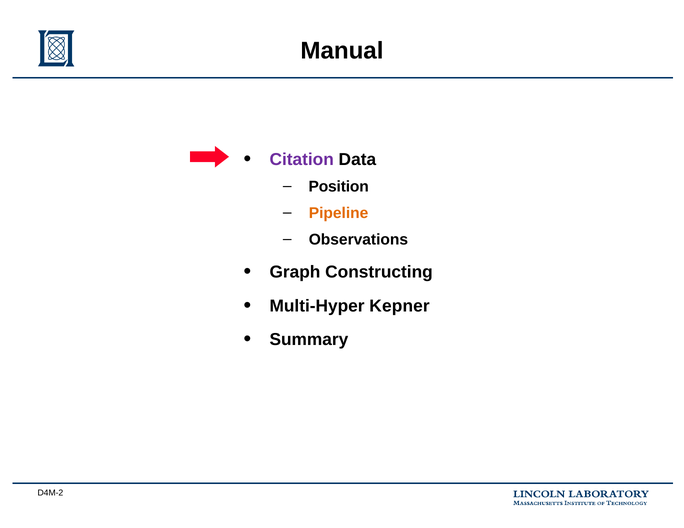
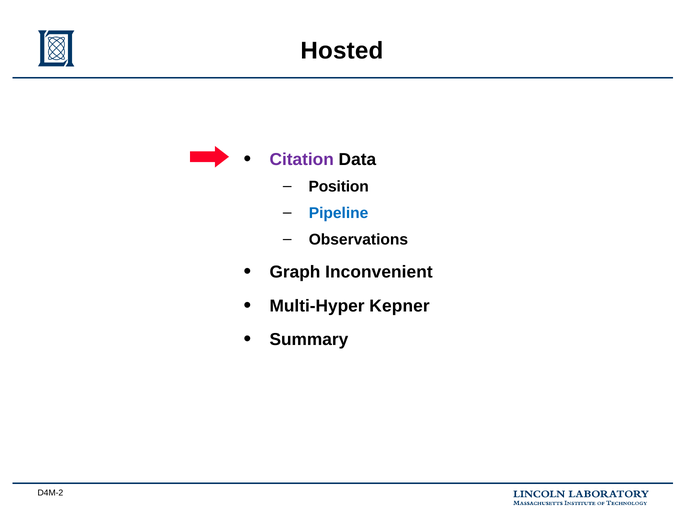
Manual: Manual -> Hosted
Pipeline colour: orange -> blue
Constructing: Constructing -> Inconvenient
